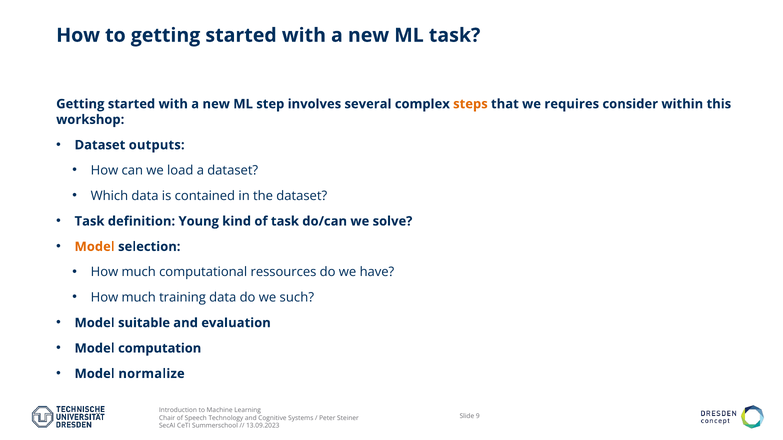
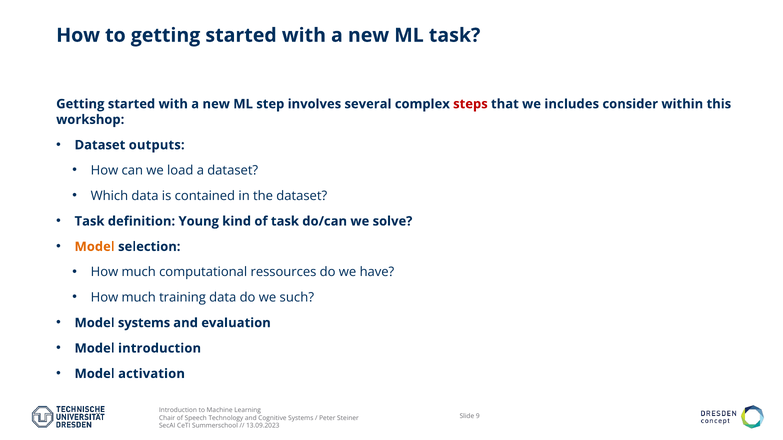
steps colour: orange -> red
requires: requires -> includes
Model suitable: suitable -> systems
Model computation: computation -> introduction
normalize: normalize -> activation
